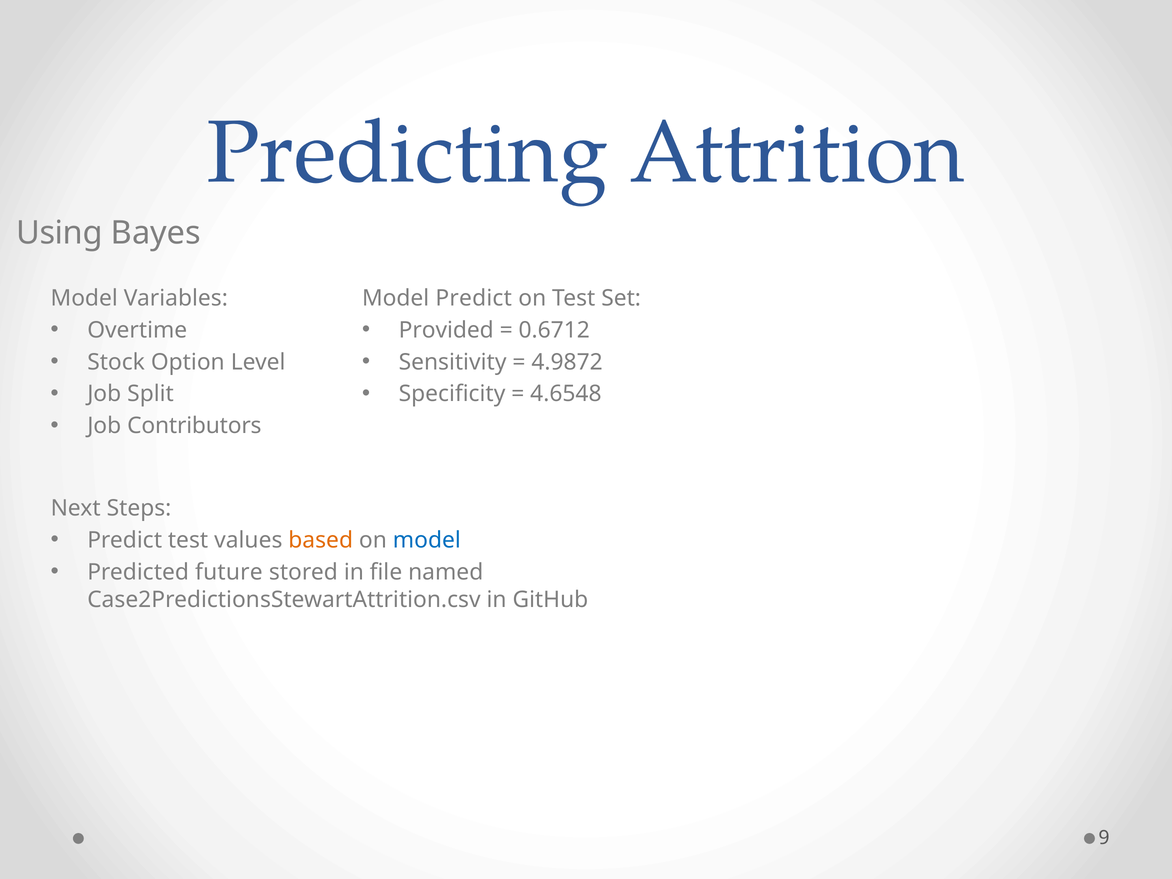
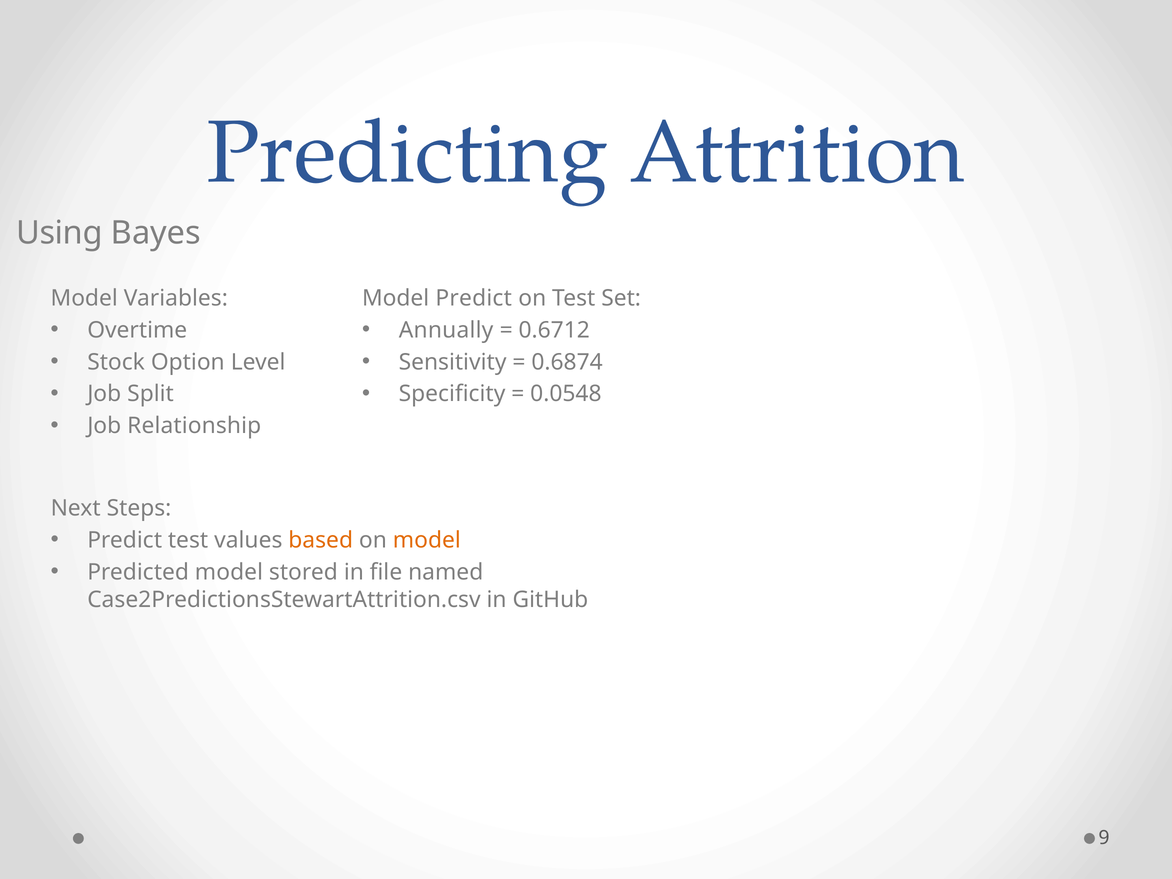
Provided: Provided -> Annually
4.9872: 4.9872 -> 0.6874
4.6548: 4.6548 -> 0.0548
Contributors: Contributors -> Relationship
model at (427, 540) colour: blue -> orange
Predicted future: future -> model
